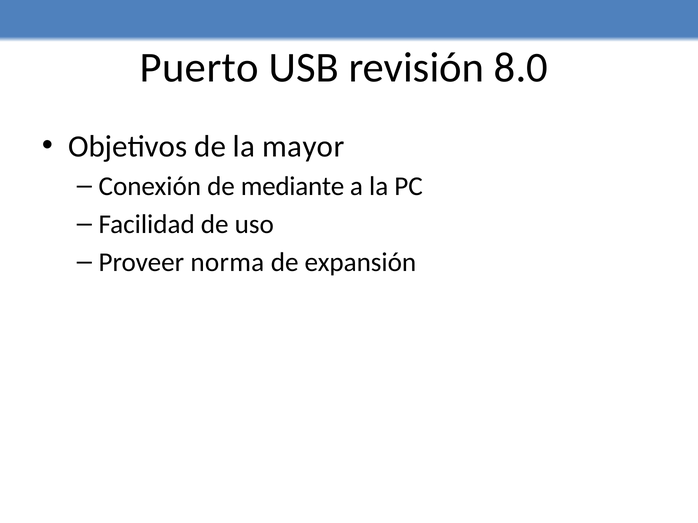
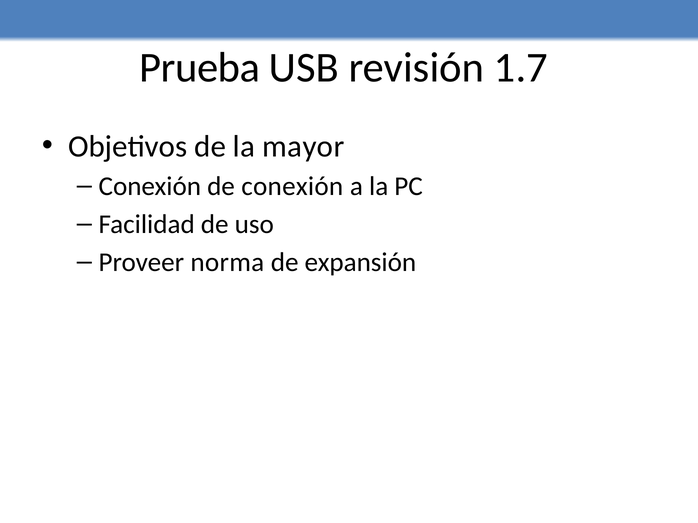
Puerto: Puerto -> Prueba
8.0: 8.0 -> 1.7
de mediante: mediante -> conexión
